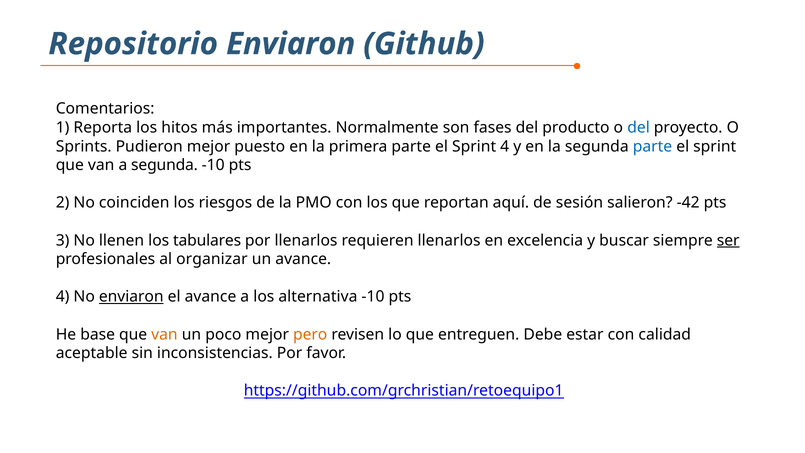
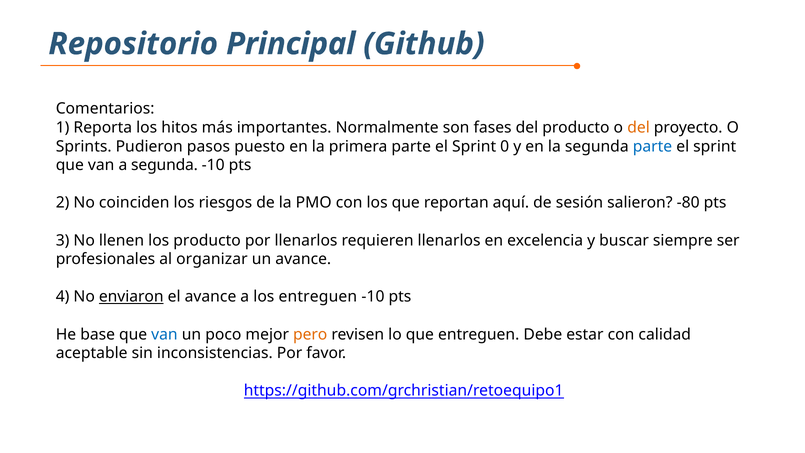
Repositorio Enviaron: Enviaron -> Principal
del at (639, 127) colour: blue -> orange
Pudieron mejor: mejor -> pasos
Sprint 4: 4 -> 0
-42: -42 -> -80
los tabulares: tabulares -> producto
ser underline: present -> none
los alternativa: alternativa -> entreguen
van at (164, 334) colour: orange -> blue
